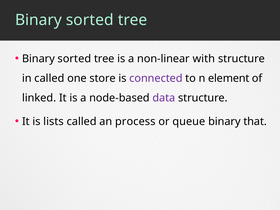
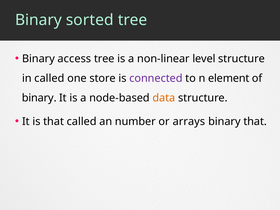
sorted at (74, 59): sorted -> access
with: with -> level
linked at (39, 98): linked -> binary
data colour: purple -> orange
is lists: lists -> that
process: process -> number
queue: queue -> arrays
